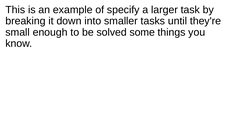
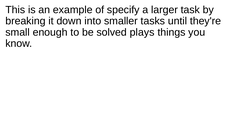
some: some -> plays
